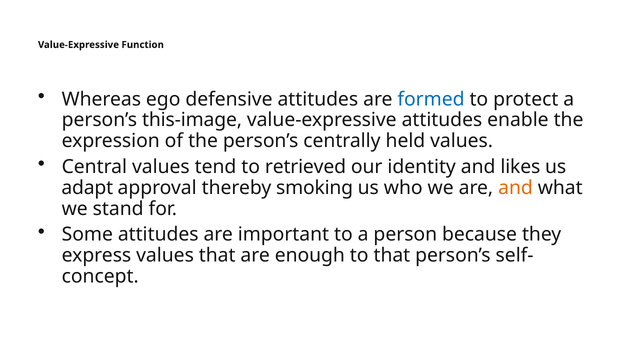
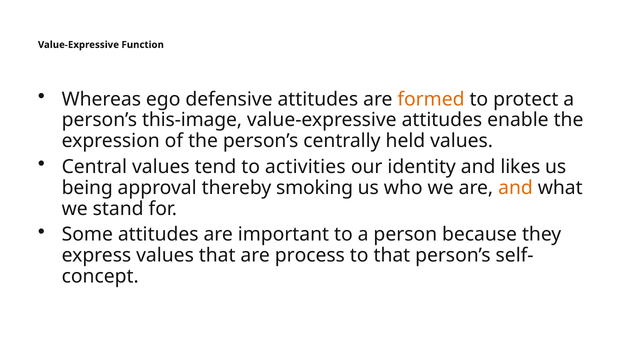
formed colour: blue -> orange
retrieved: retrieved -> activities
adapt: adapt -> being
enough: enough -> process
